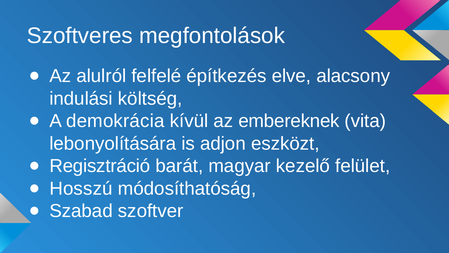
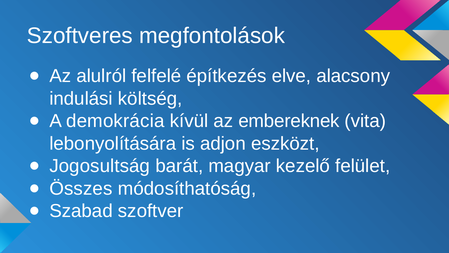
Regisztráció: Regisztráció -> Jogosultság
Hosszú: Hosszú -> Összes
